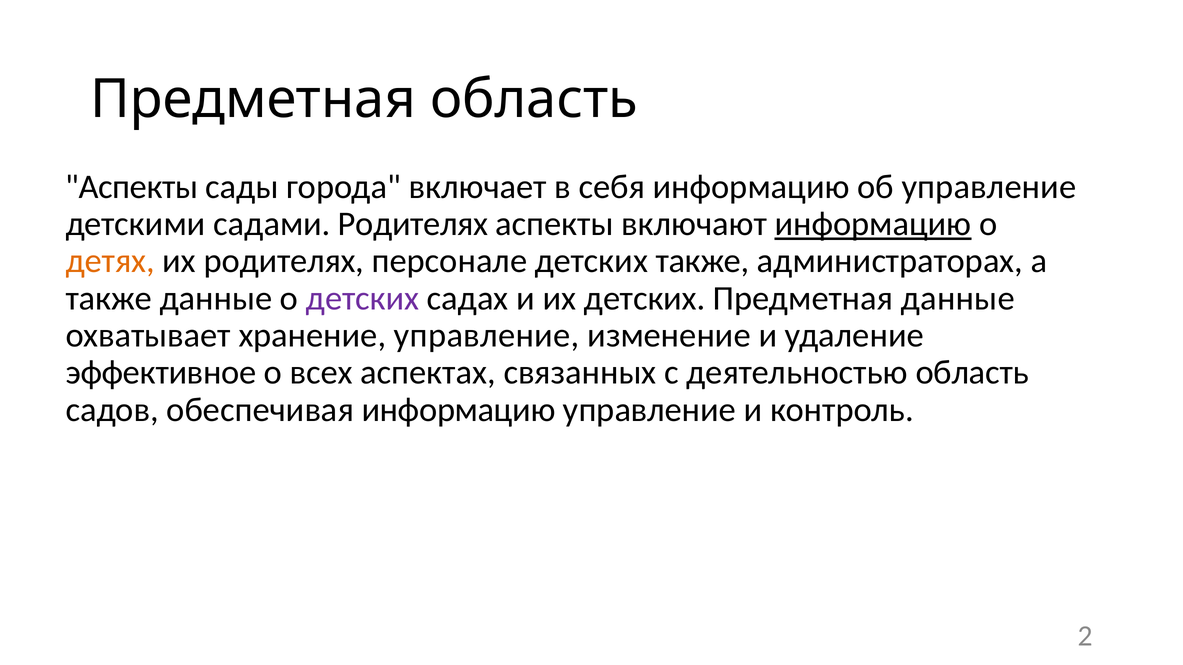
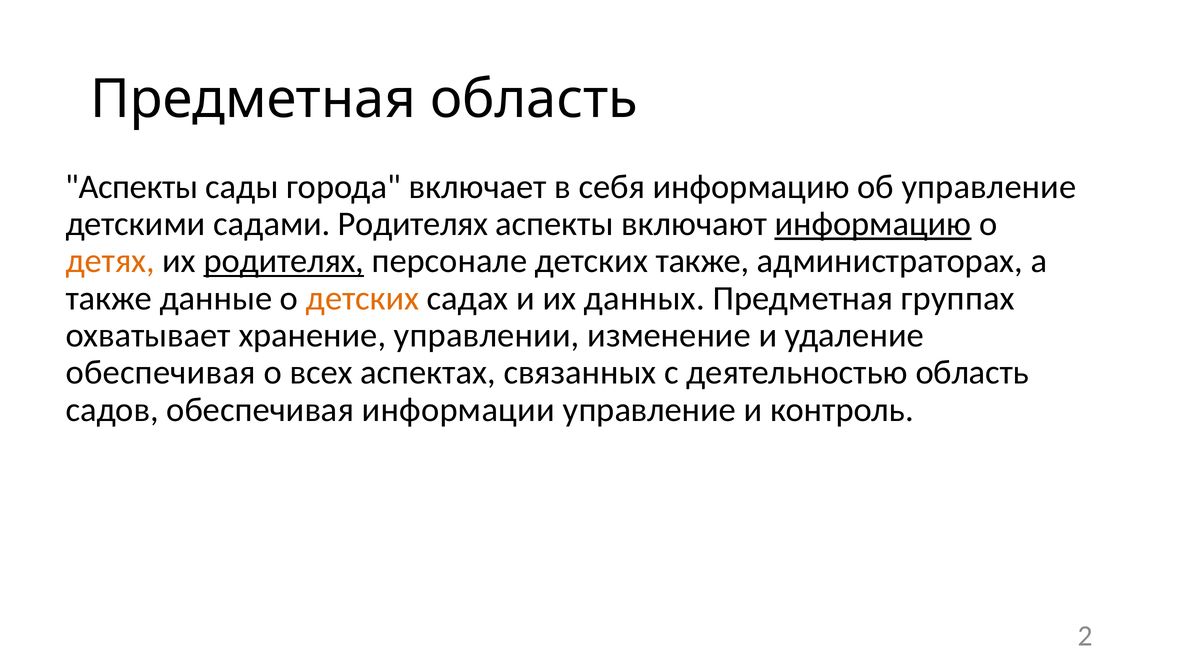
родителях at (284, 261) underline: none -> present
детских at (363, 298) colour: purple -> orange
их детских: детских -> данных
Предметная данные: данные -> группах
хранение управление: управление -> управлении
эффективное at (161, 373): эффективное -> обеспечивая
обеспечивая информацию: информацию -> информации
